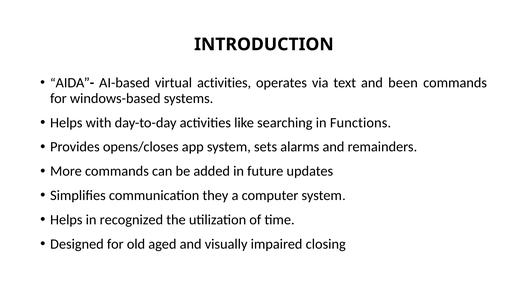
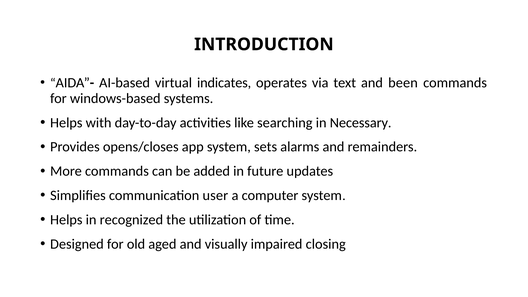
virtual activities: activities -> indicates
Functions: Functions -> Necessary
they: they -> user
